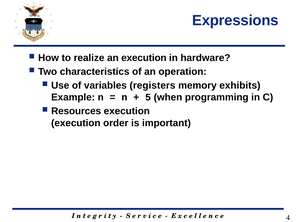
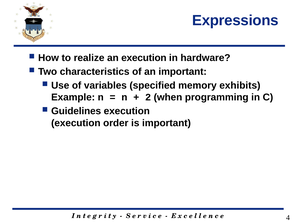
an operation: operation -> important
registers: registers -> specified
5: 5 -> 2
Resources: Resources -> Guidelines
